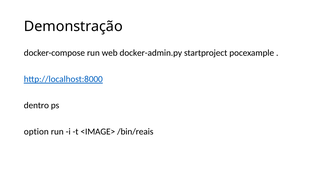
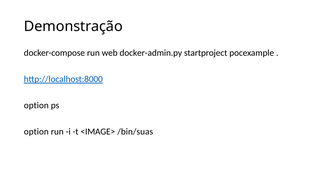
dentro at (36, 105): dentro -> option
/bin/reais: /bin/reais -> /bin/suas
